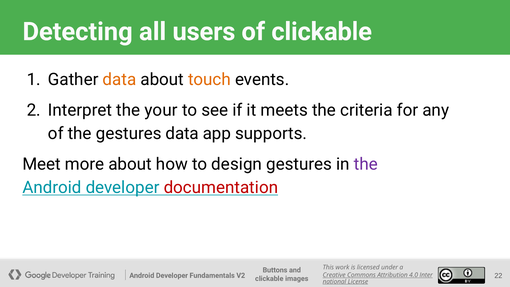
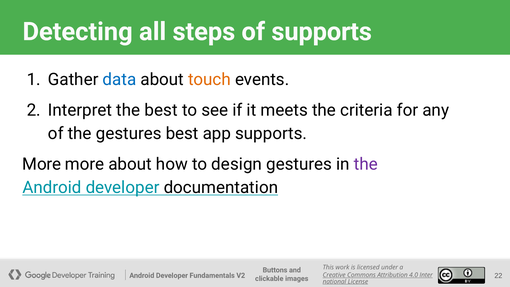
users: users -> steps
of clickable: clickable -> supports
data at (119, 80) colour: orange -> blue
the your: your -> best
gestures data: data -> best
Meet at (42, 164): Meet -> More
documentation colour: red -> black
